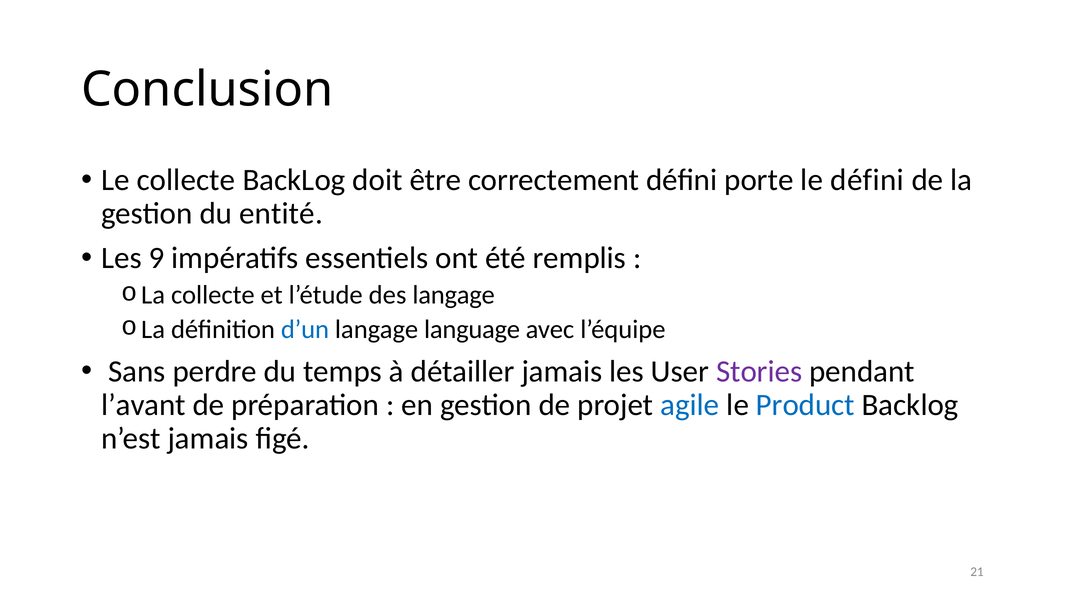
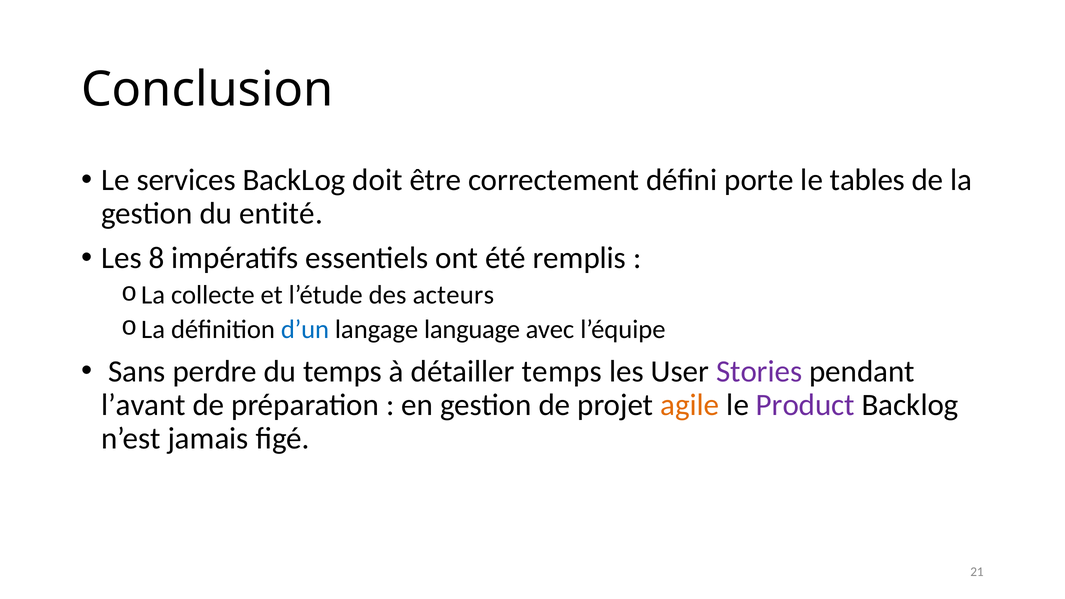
Le collecte: collecte -> services
le défini: défini -> tables
9: 9 -> 8
des langage: langage -> acteurs
détailler jamais: jamais -> temps
agile colour: blue -> orange
Product colour: blue -> purple
